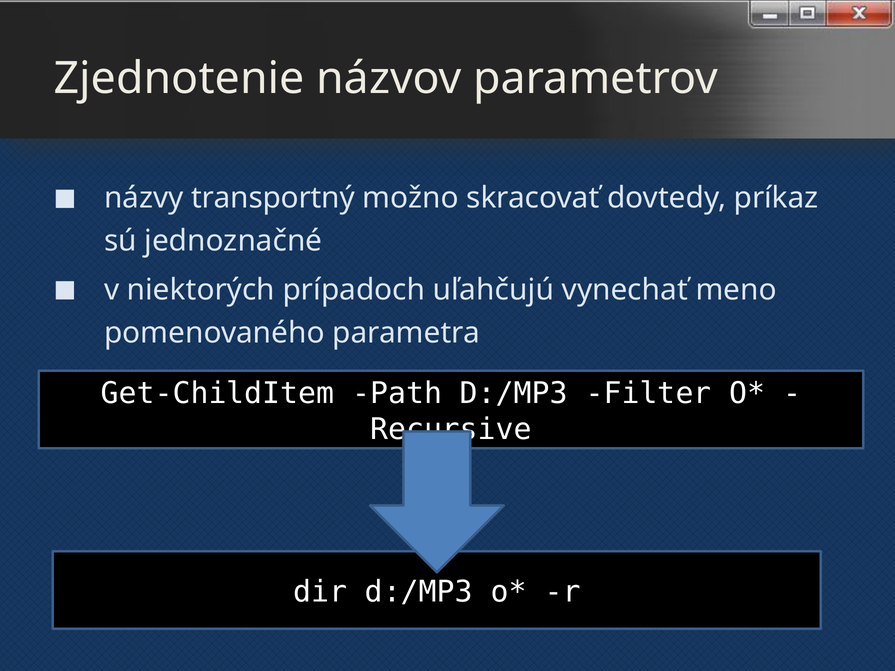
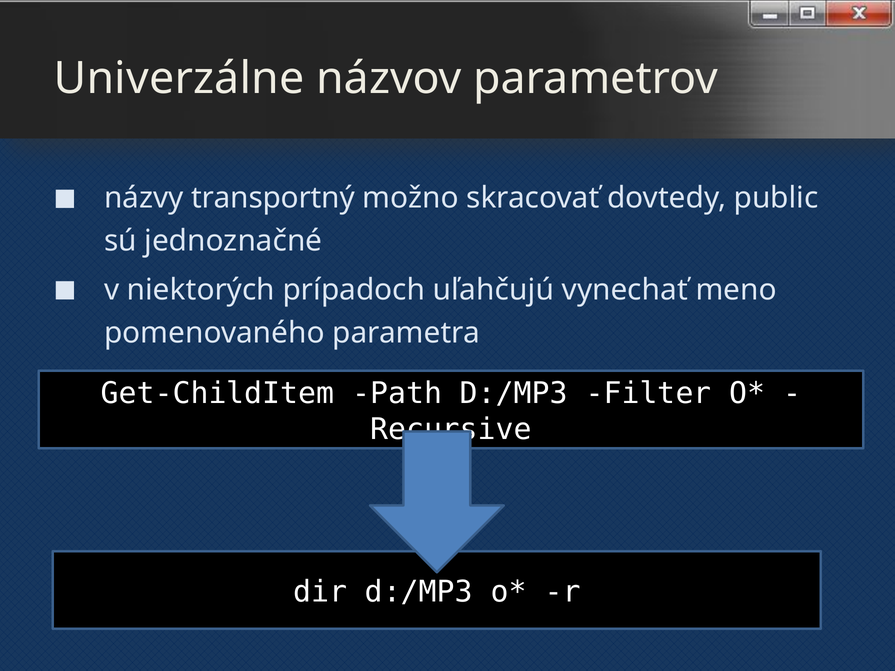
Zjednotenie: Zjednotenie -> Univerzálne
príkaz: príkaz -> public
